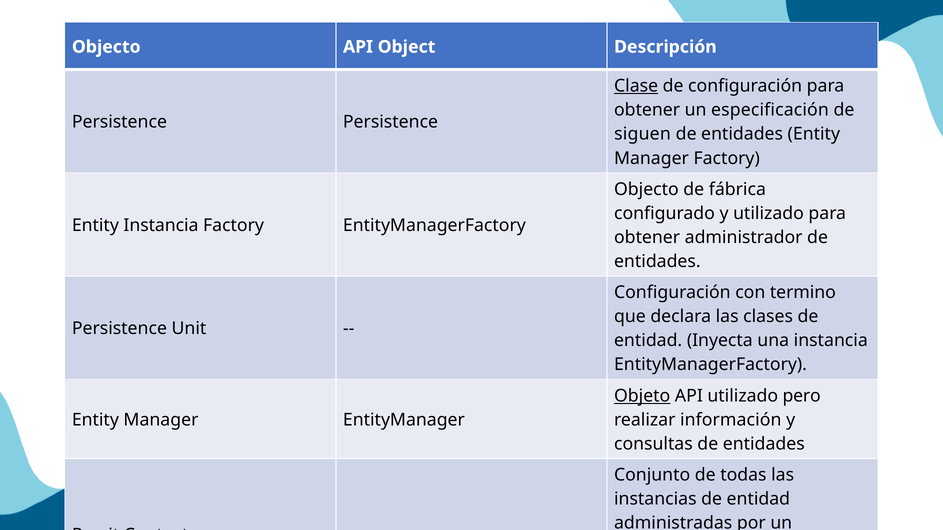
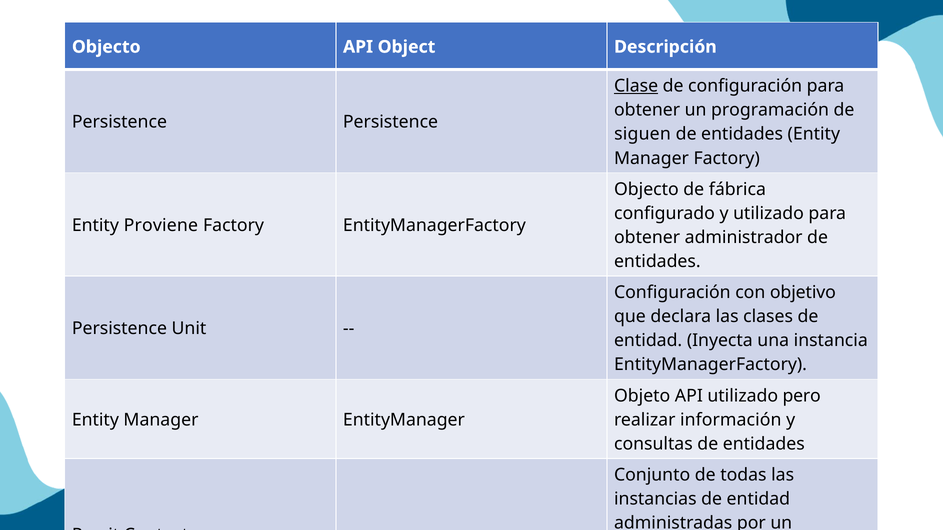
especificación: especificación -> programación
Entity Instancia: Instancia -> Proviene
termino: termino -> objetivo
Objeto underline: present -> none
